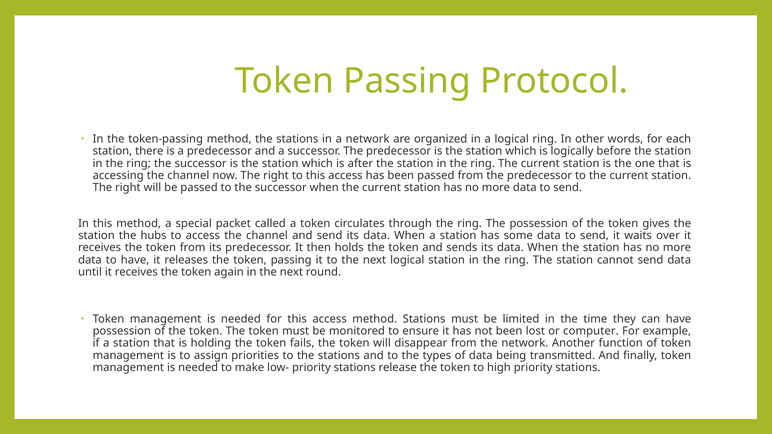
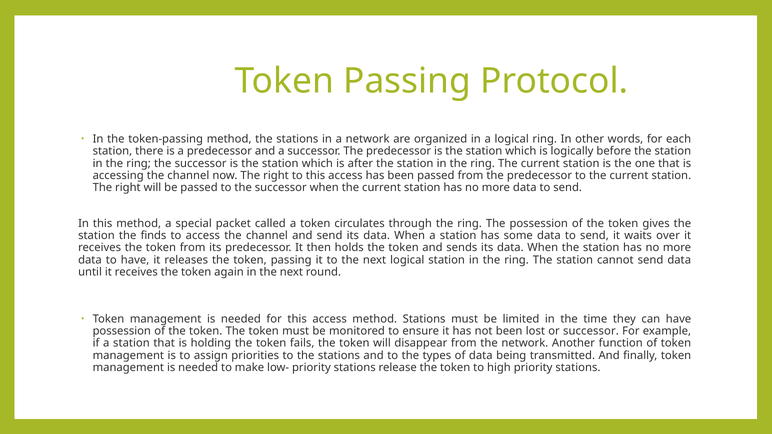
hubs: hubs -> finds
or computer: computer -> successor
